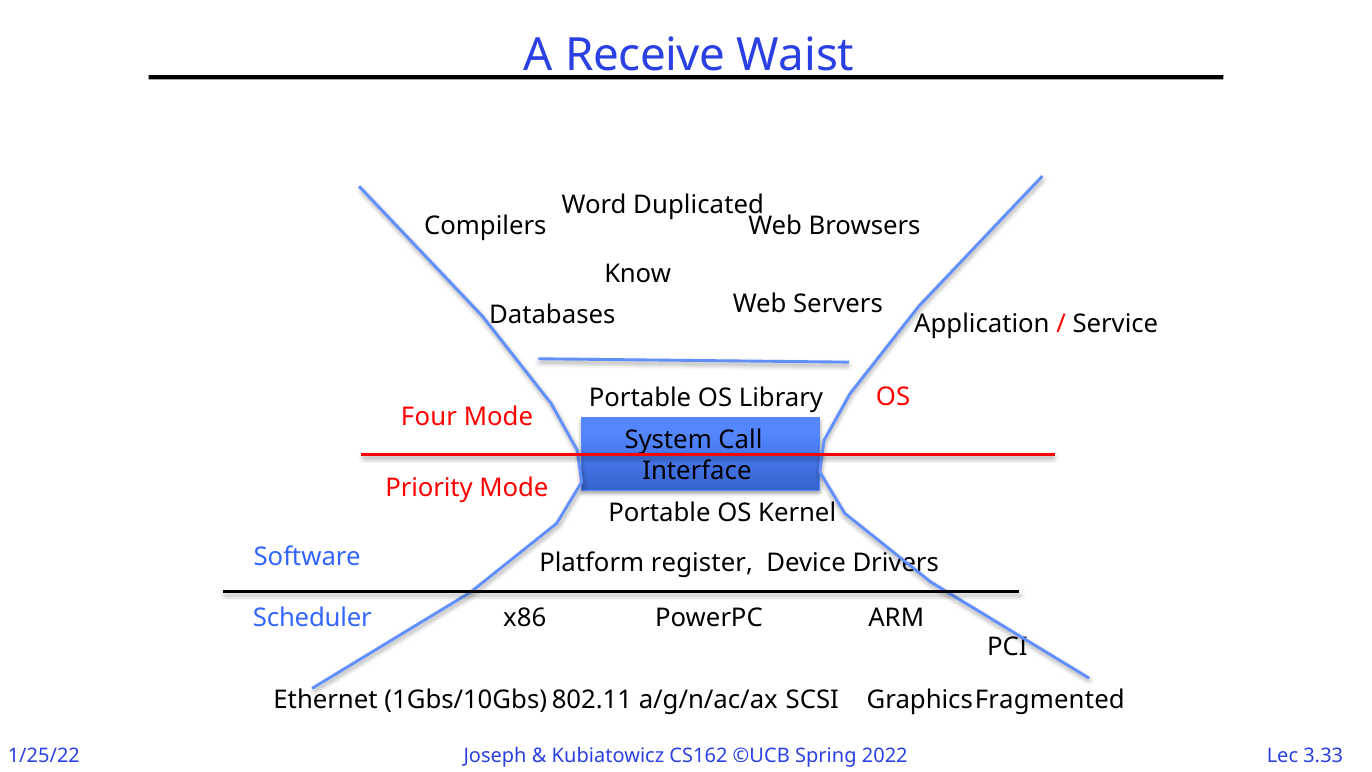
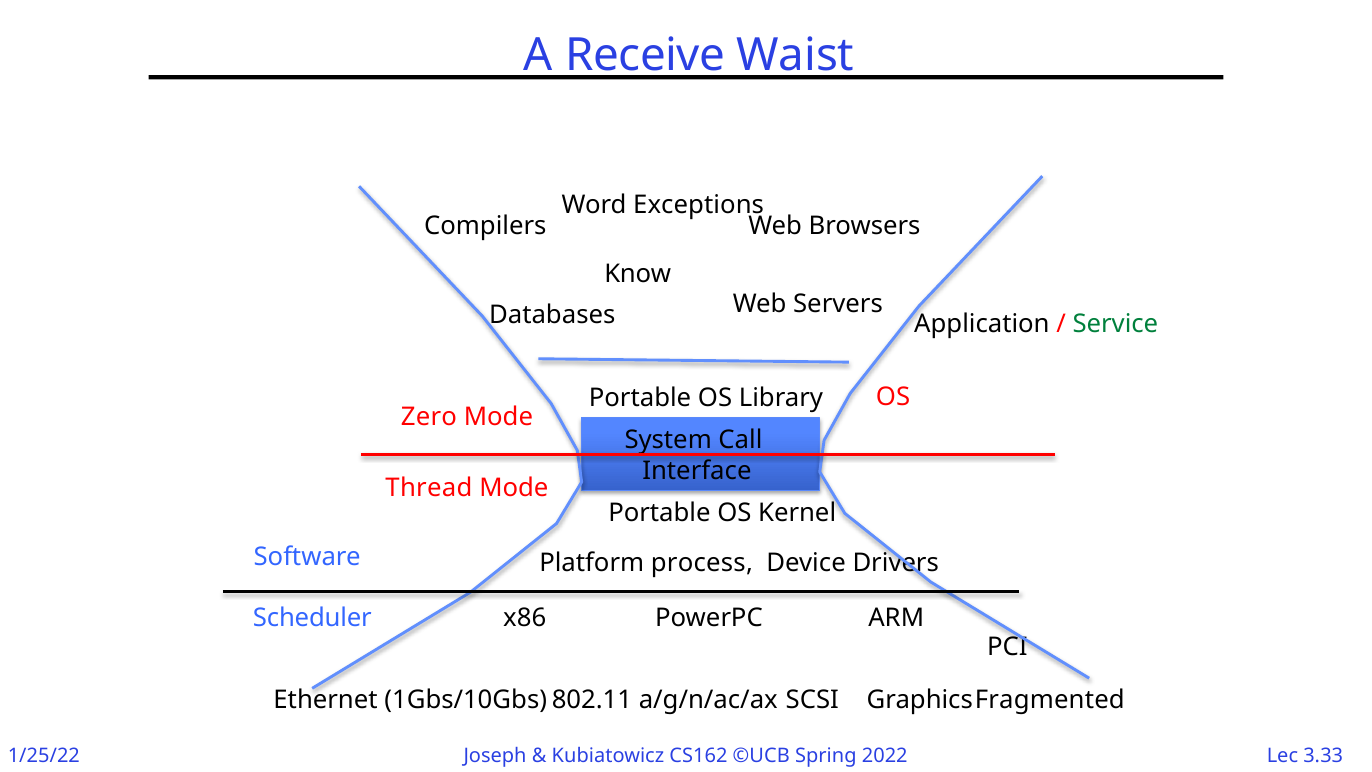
Duplicated: Duplicated -> Exceptions
Service colour: black -> green
Four: Four -> Zero
Priority: Priority -> Thread
register: register -> process
